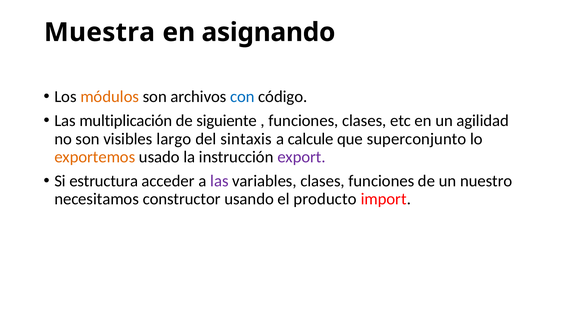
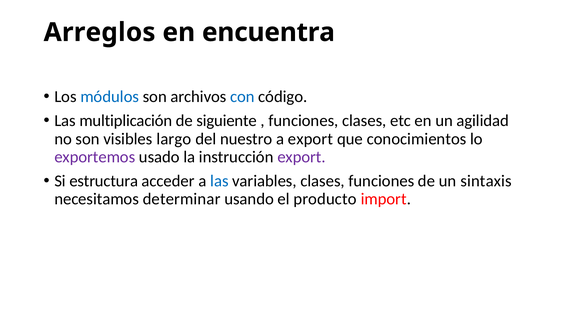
Muestra: Muestra -> Arreglos
asignando: asignando -> encuentra
módulos colour: orange -> blue
sintaxis: sintaxis -> nuestro
a calcule: calcule -> export
superconjunto: superconjunto -> conocimientos
exportemos colour: orange -> purple
las at (219, 181) colour: purple -> blue
nuestro: nuestro -> sintaxis
constructor: constructor -> determinar
